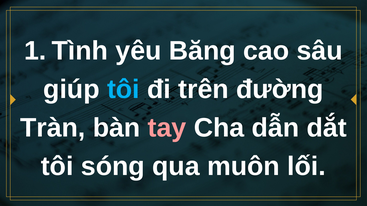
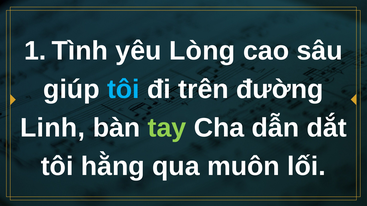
Băng: Băng -> Lòng
Tràn: Tràn -> Linh
tay colour: pink -> light green
sóng: sóng -> hằng
